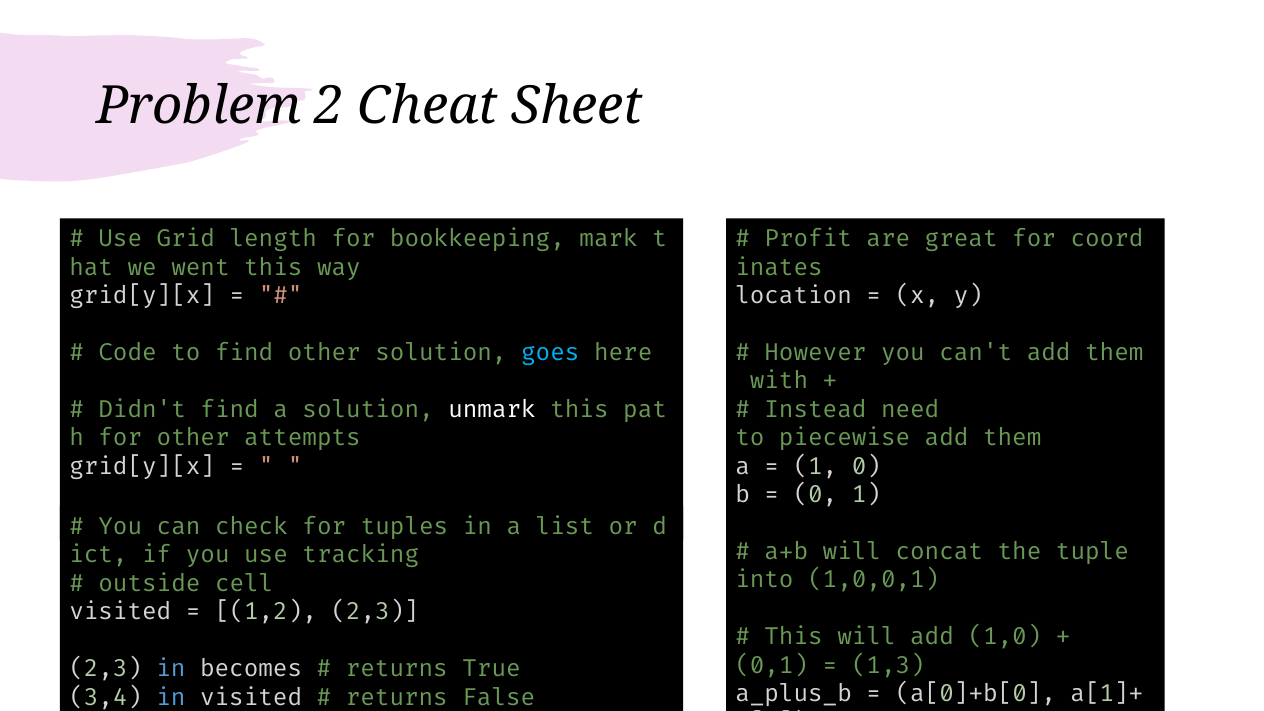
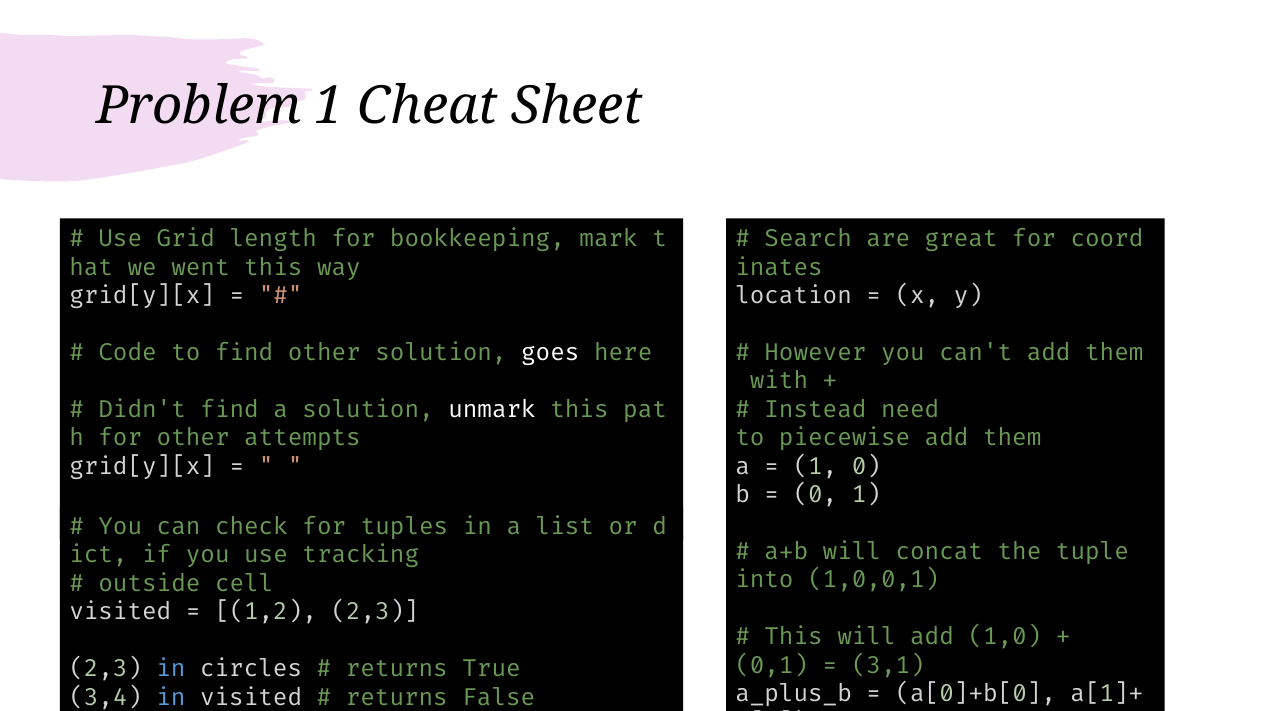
Problem 2: 2 -> 1
Profit: Profit -> Search
goes colour: light blue -> white
1,3: 1,3 -> 3,1
becomes: becomes -> circles
